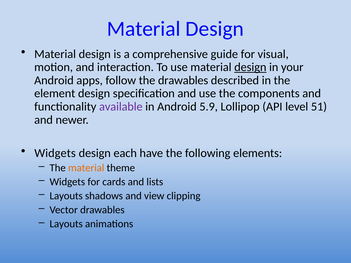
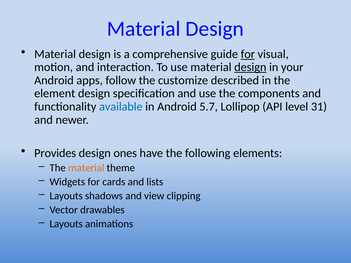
for at (248, 54) underline: none -> present
the drawables: drawables -> customize
available colour: purple -> blue
5.9: 5.9 -> 5.7
51: 51 -> 31
Widgets at (55, 153): Widgets -> Provides
each: each -> ones
